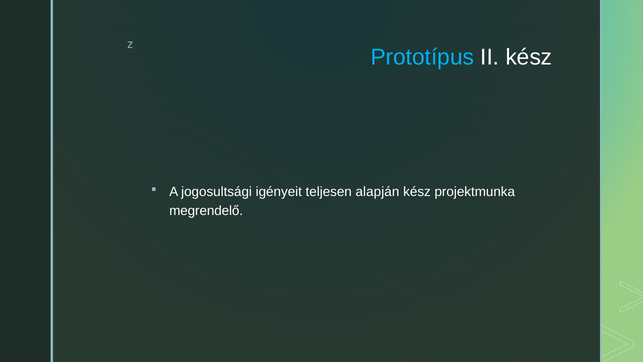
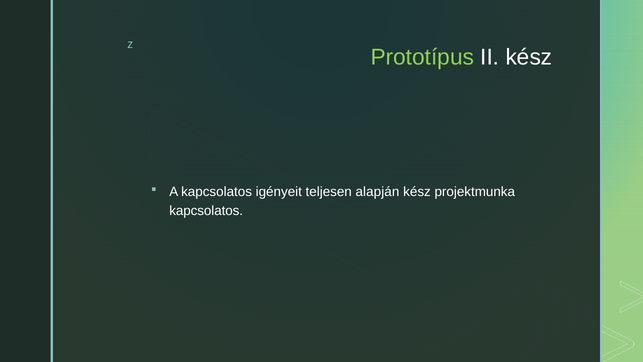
Prototípus colour: light blue -> light green
A jogosultsági: jogosultsági -> kapcsolatos
megrendelő at (206, 211): megrendelő -> kapcsolatos
